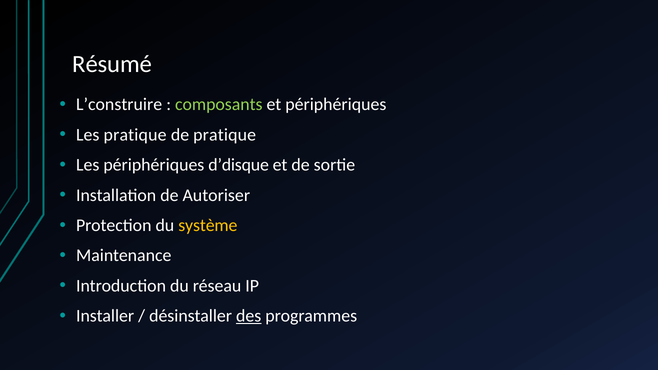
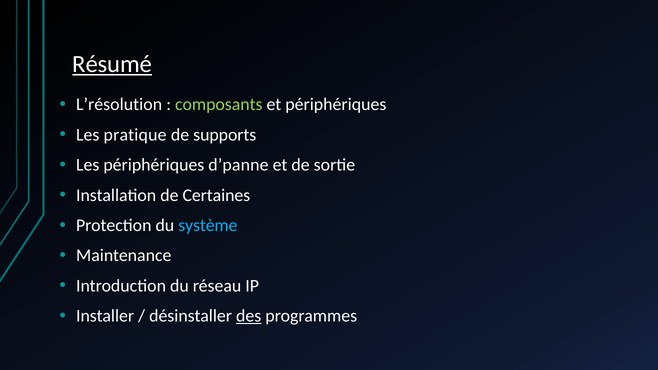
Résumé underline: none -> present
L’construire: L’construire -> L’résolution
de pratique: pratique -> supports
d’disque: d’disque -> d’panne
Autoriser: Autoriser -> Certaines
système colour: yellow -> light blue
